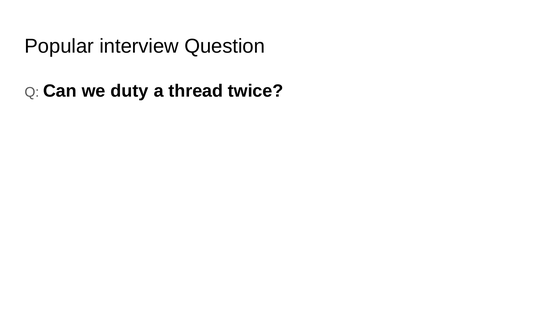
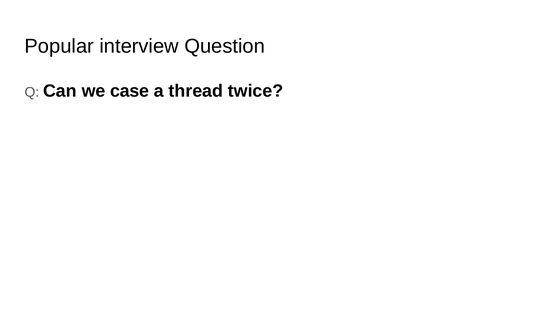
duty: duty -> case
